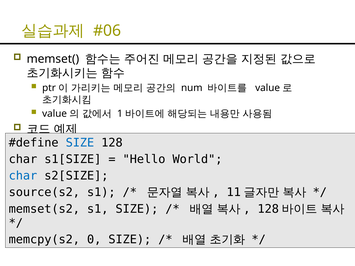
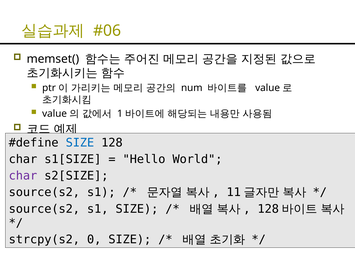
char at (23, 176) colour: blue -> purple
memset(s2 at (44, 209): memset(s2 -> source(s2
memcpy(s2: memcpy(s2 -> strcpy(s2
